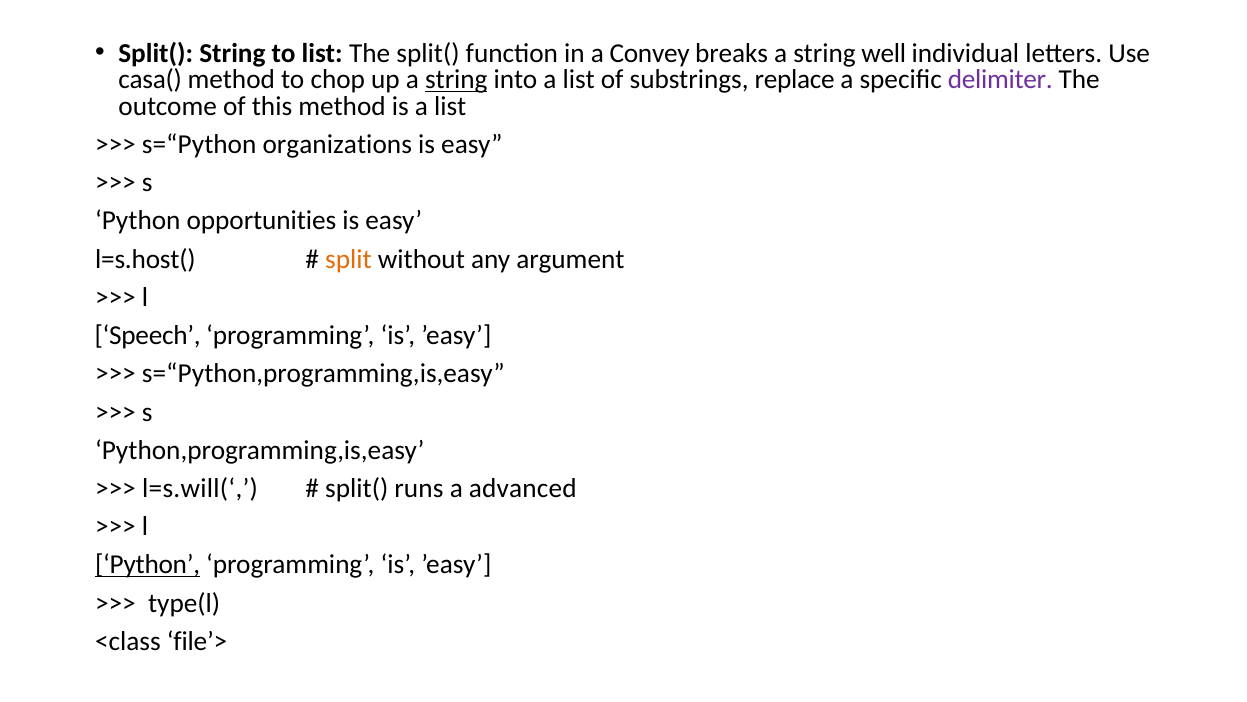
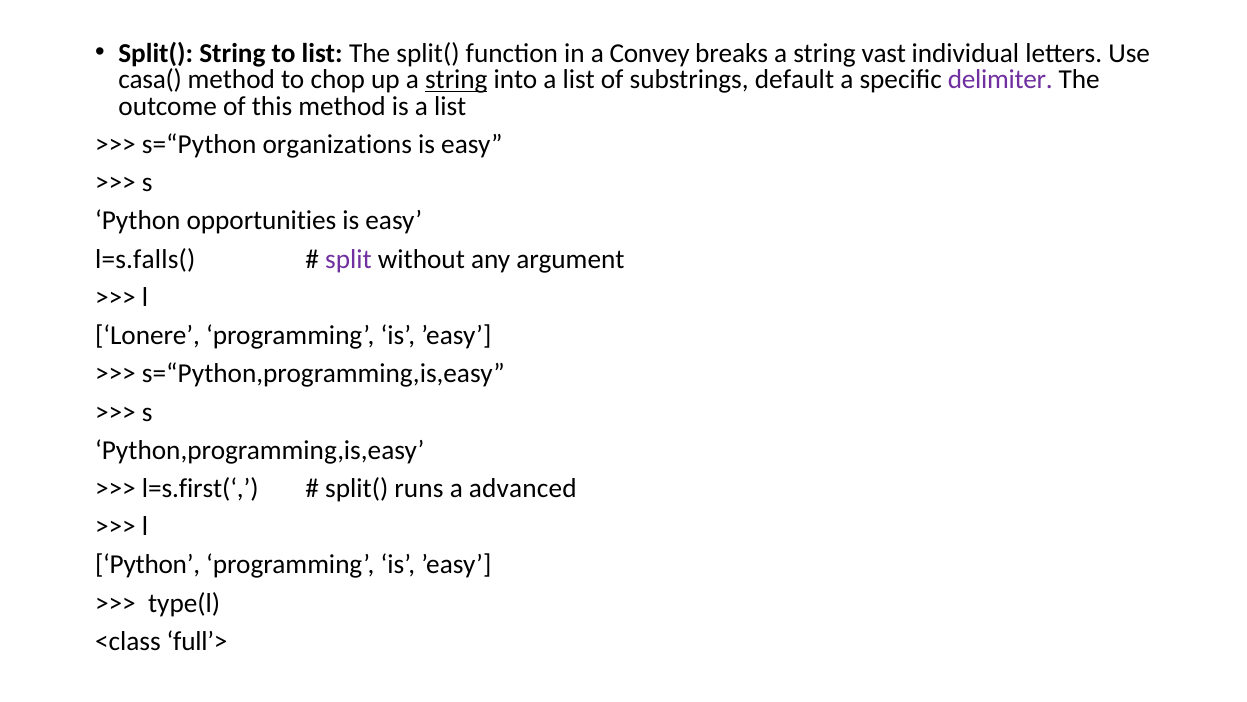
well: well -> vast
replace: replace -> default
l=s.host(: l=s.host( -> l=s.falls(
split colour: orange -> purple
Speech: Speech -> Lonere
l=s.will(‘: l=s.will(‘ -> l=s.first(‘
Python at (148, 564) underline: present -> none
file’>: file’> -> full’>
